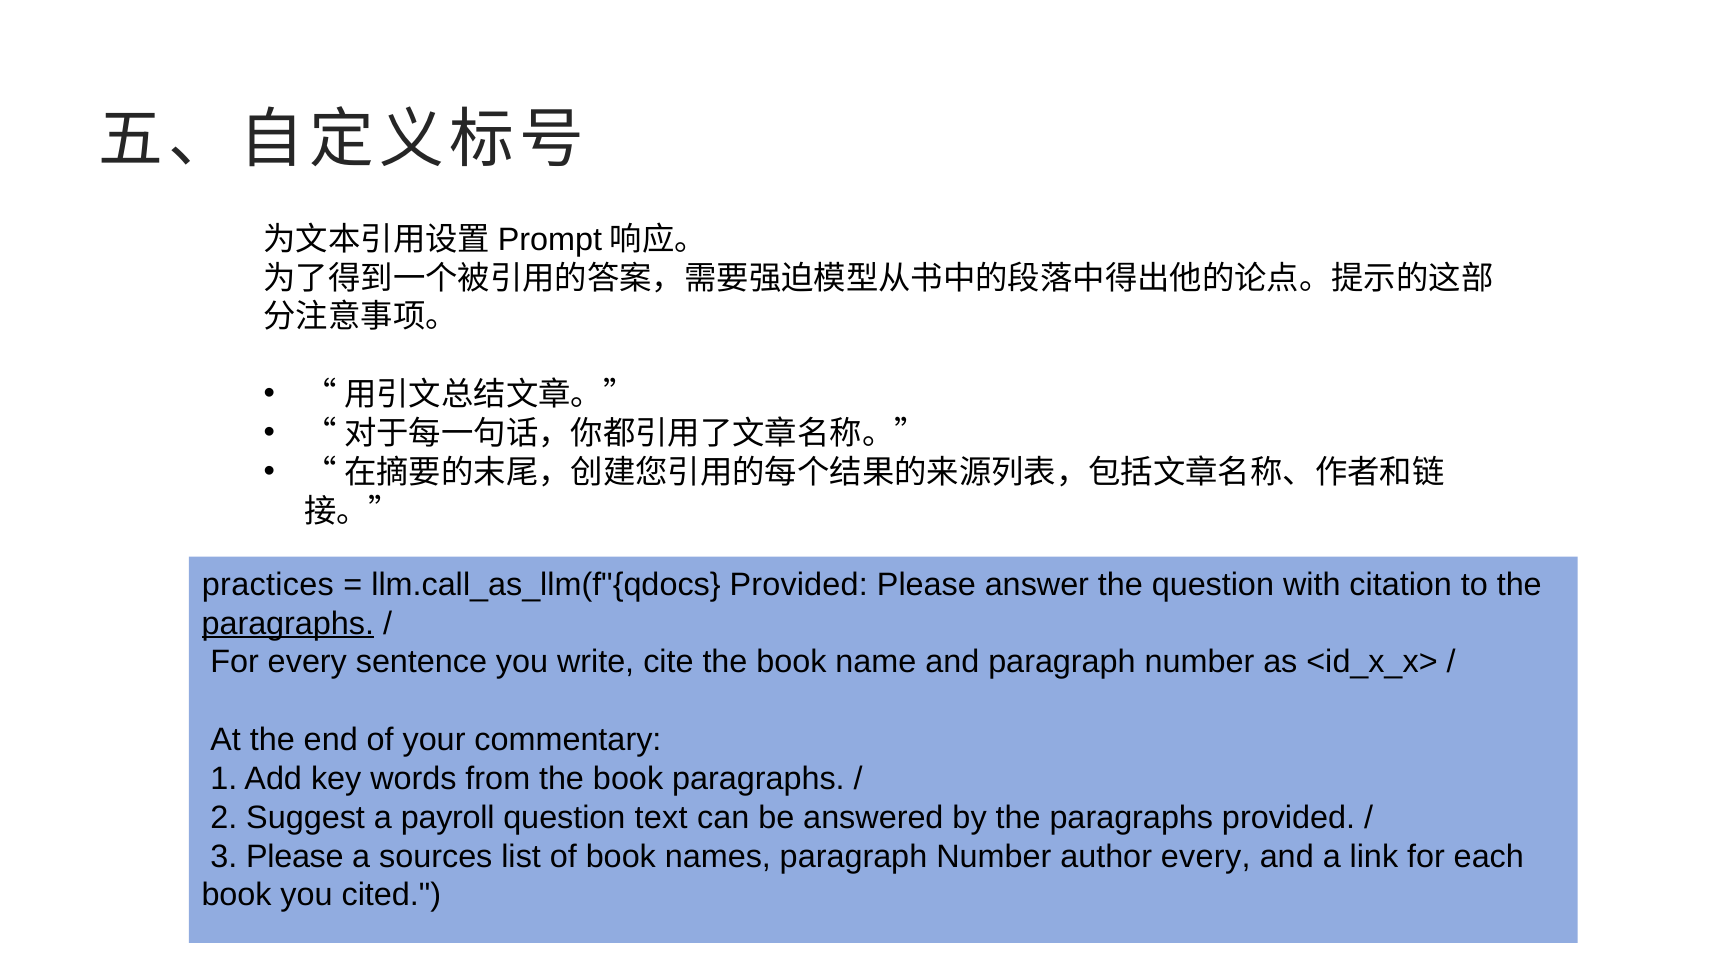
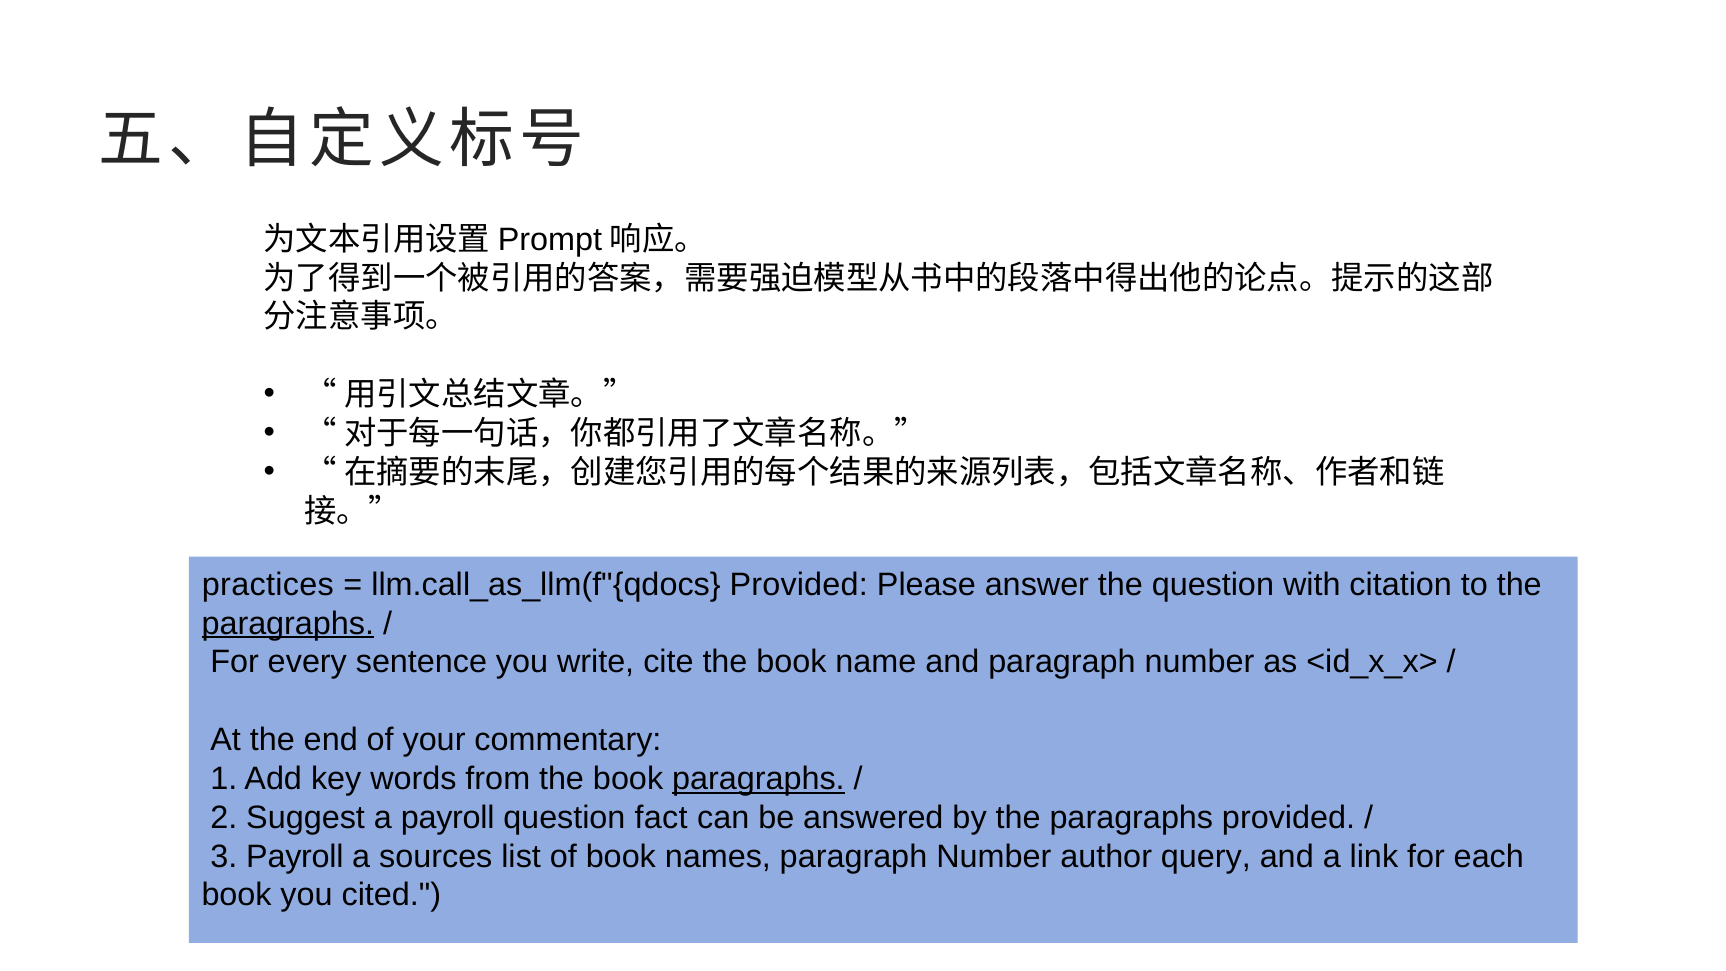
paragraphs at (758, 779) underline: none -> present
text: text -> fact
3 Please: Please -> Payroll
author every: every -> query
